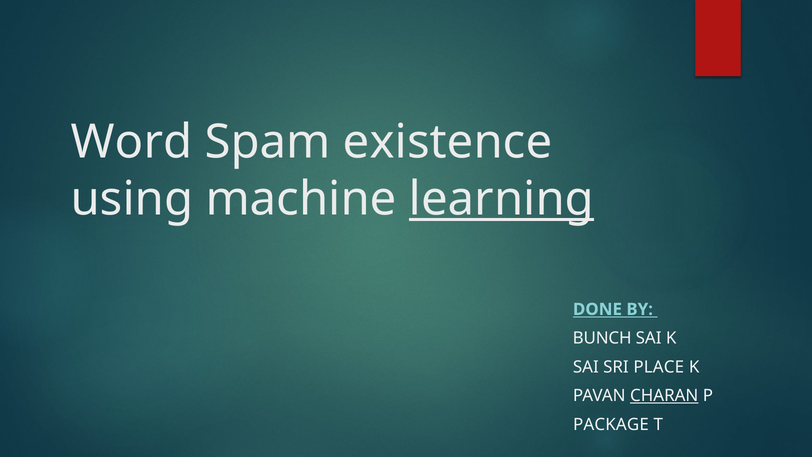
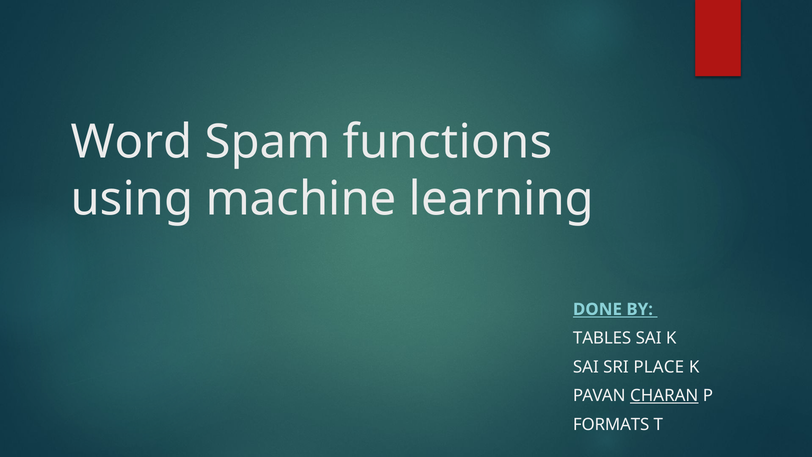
existence: existence -> functions
learning underline: present -> none
BUNCH: BUNCH -> TABLES
PACKAGE: PACKAGE -> FORMATS
